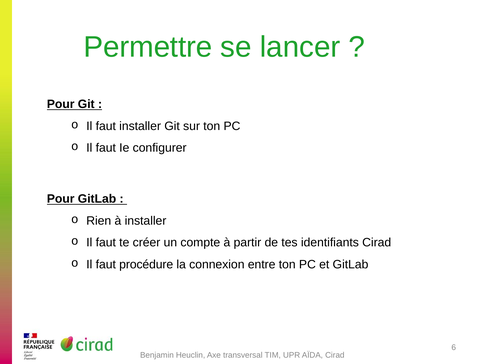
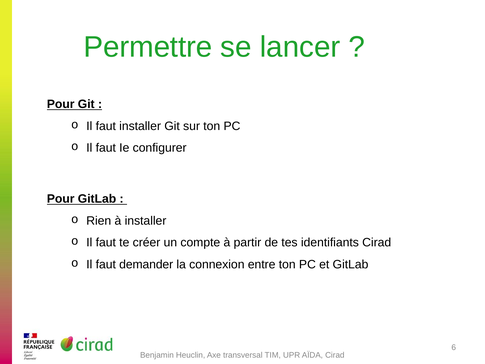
procédure: procédure -> demander
